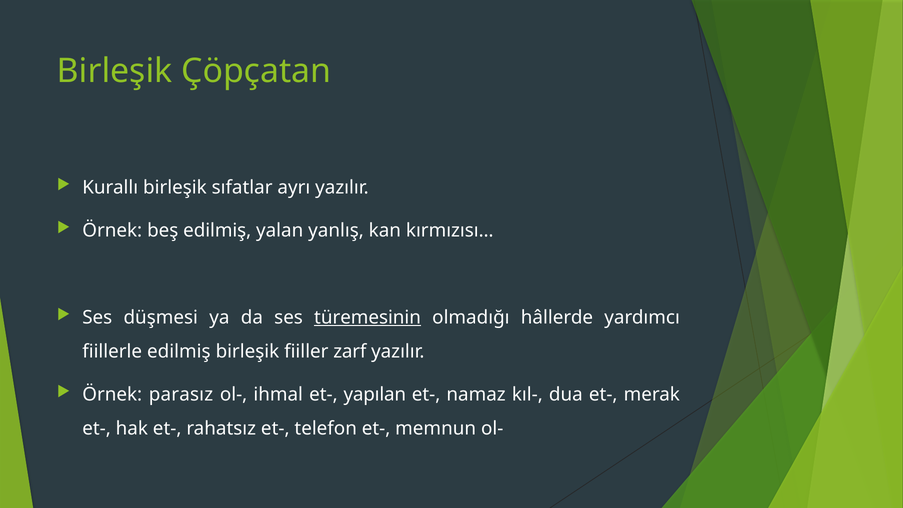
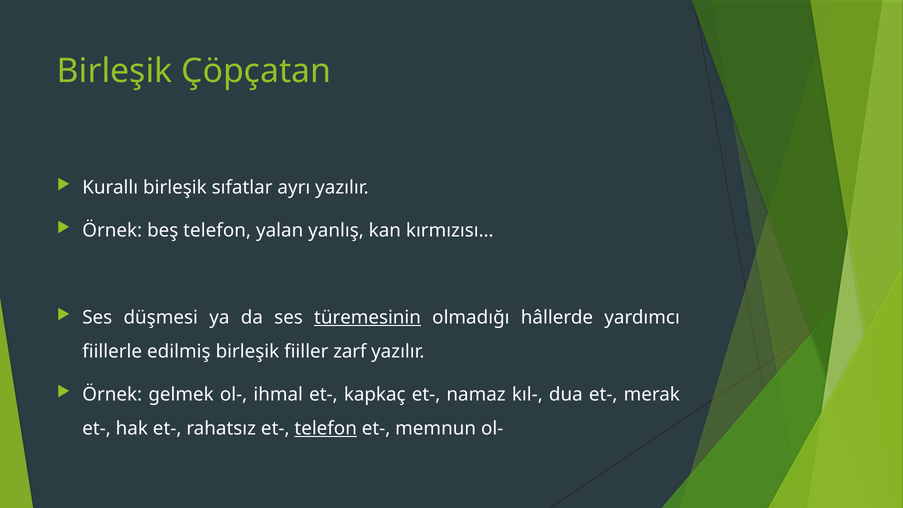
beş edilmiş: edilmiş -> telefon
parasız: parasız -> gelmek
yapılan: yapılan -> kapkaç
telefon at (326, 429) underline: none -> present
